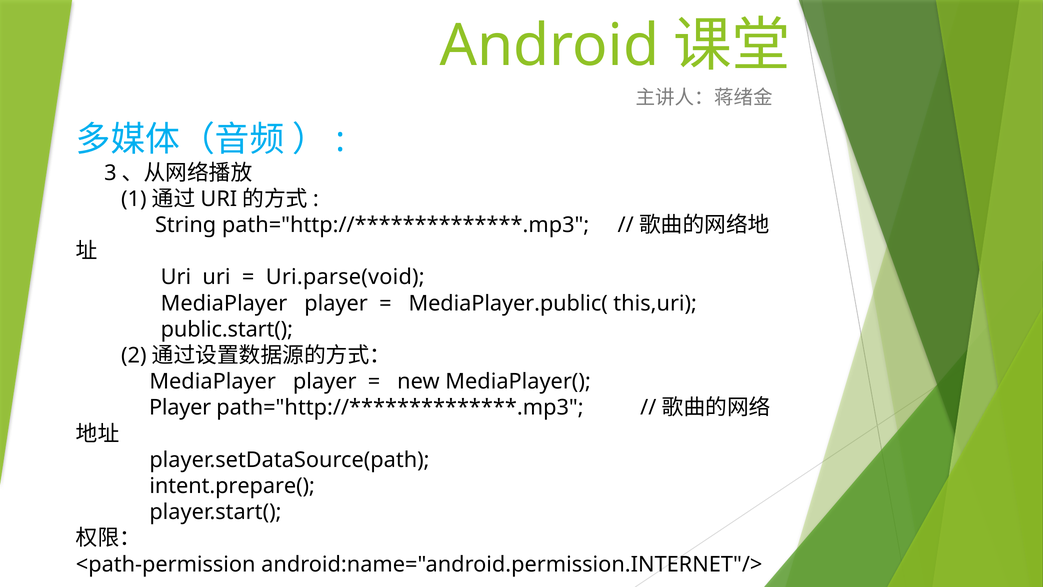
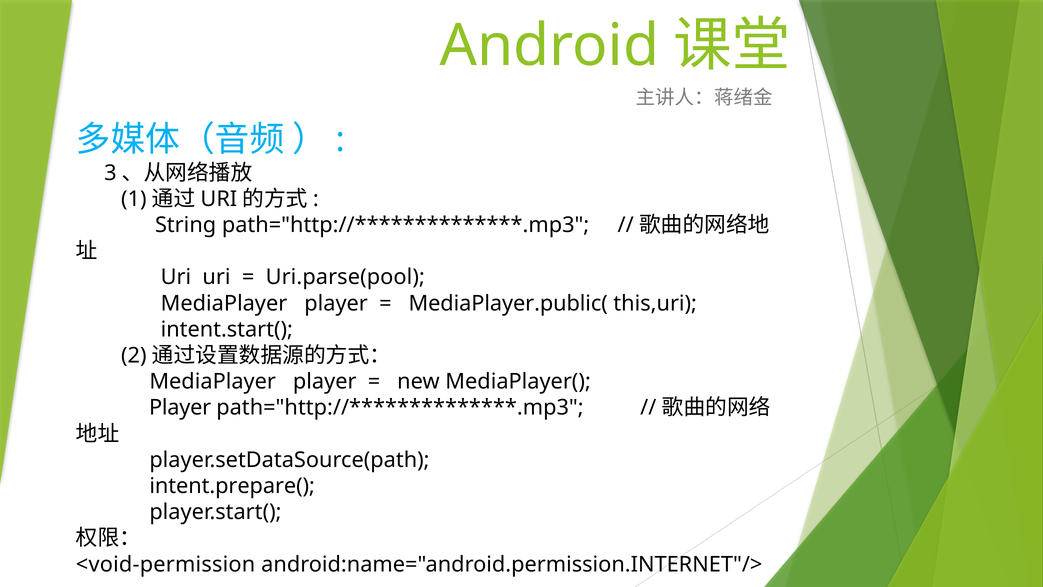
Uri.parse(void: Uri.parse(void -> Uri.parse(pool
public.start(: public.start( -> intent.start(
<path-permission: <path-permission -> <void-permission
